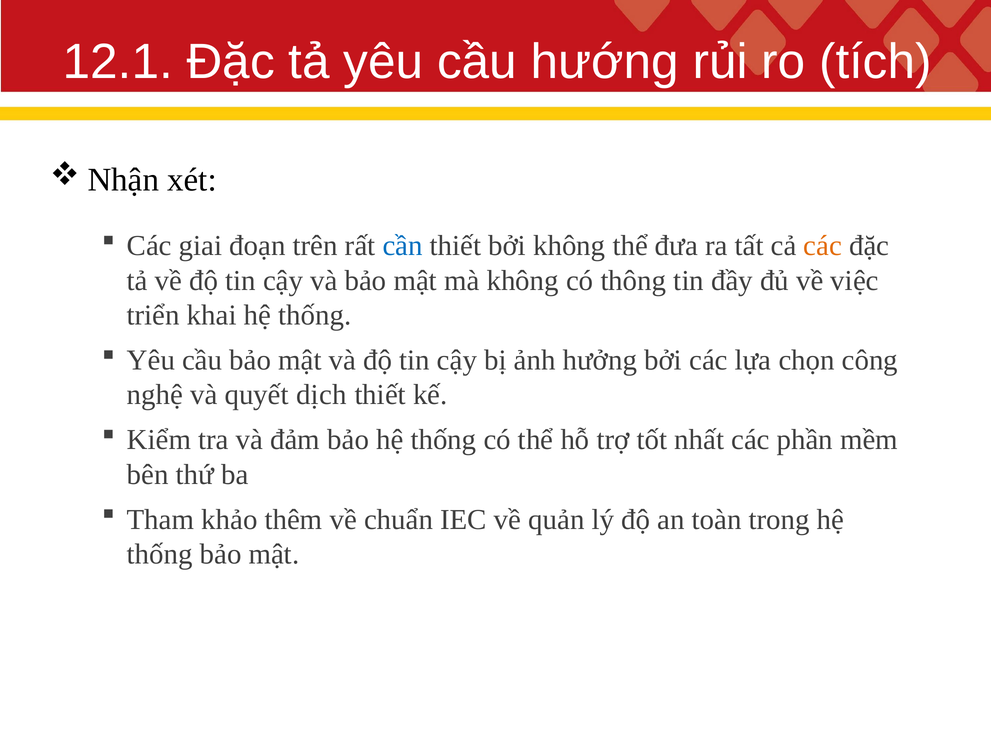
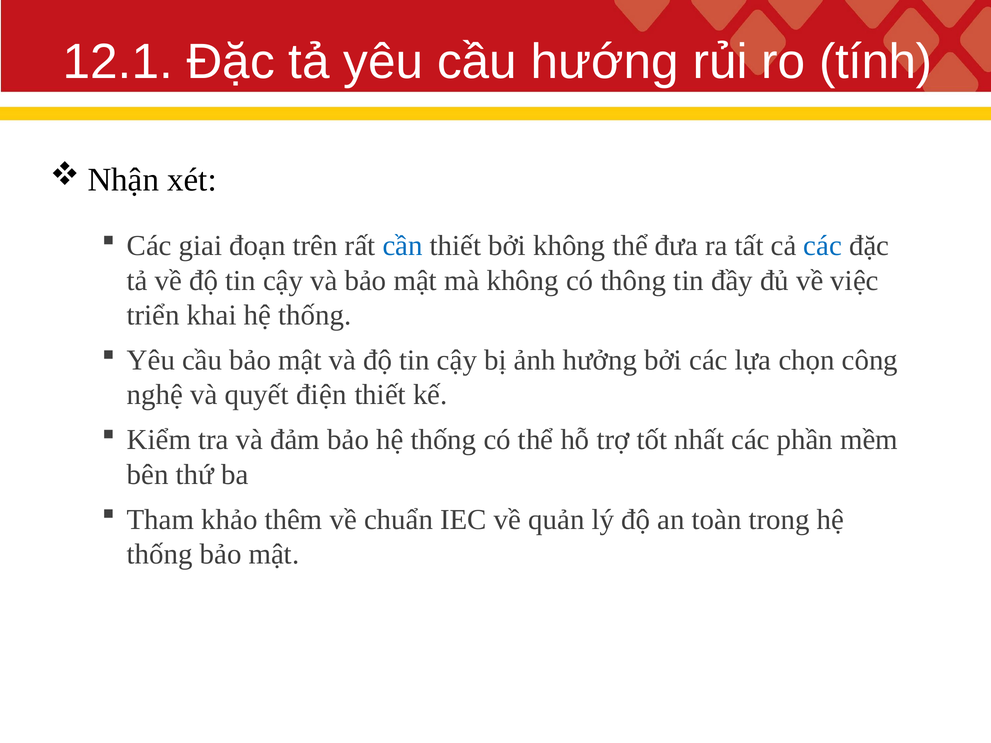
tích: tích -> tính
các at (823, 246) colour: orange -> blue
dịch: dịch -> điện
